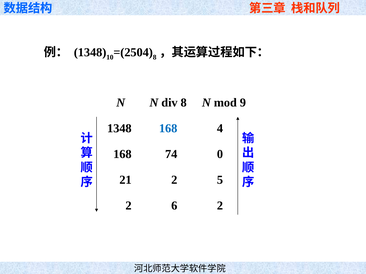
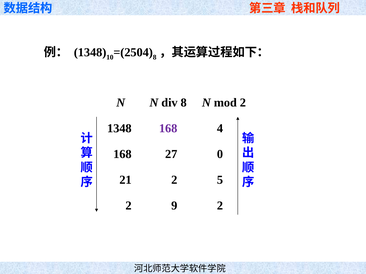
mod 9: 9 -> 2
168 at (168, 129) colour: blue -> purple
74: 74 -> 27
6: 6 -> 9
